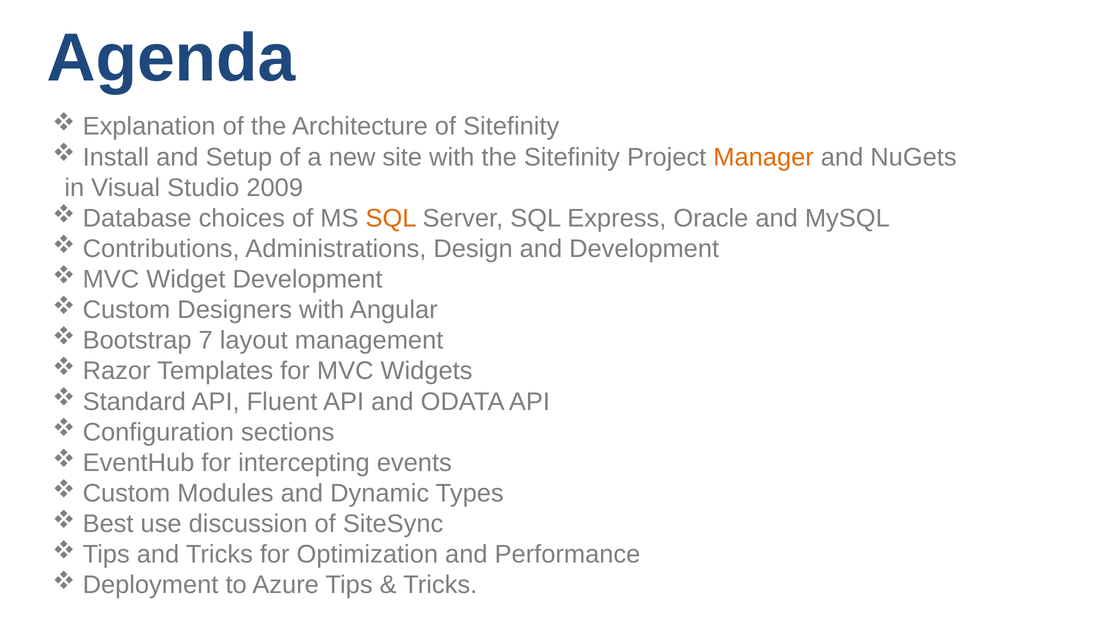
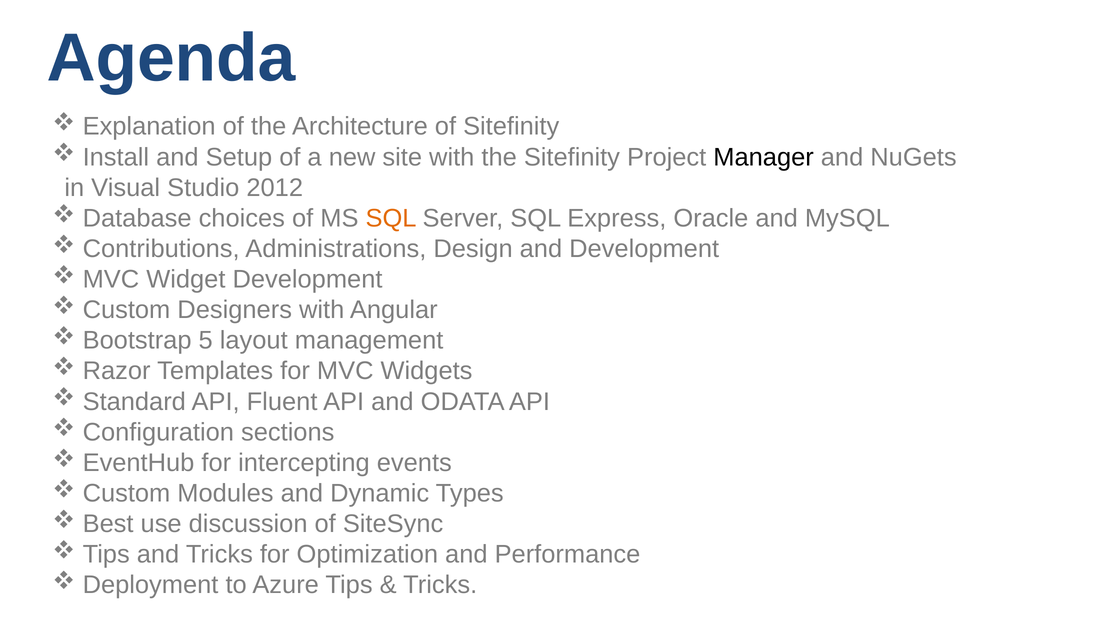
Manager colour: orange -> black
2009: 2009 -> 2012
7: 7 -> 5
